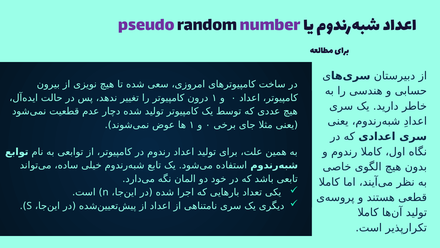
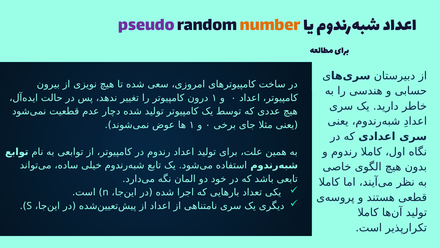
number colour: purple -> orange
